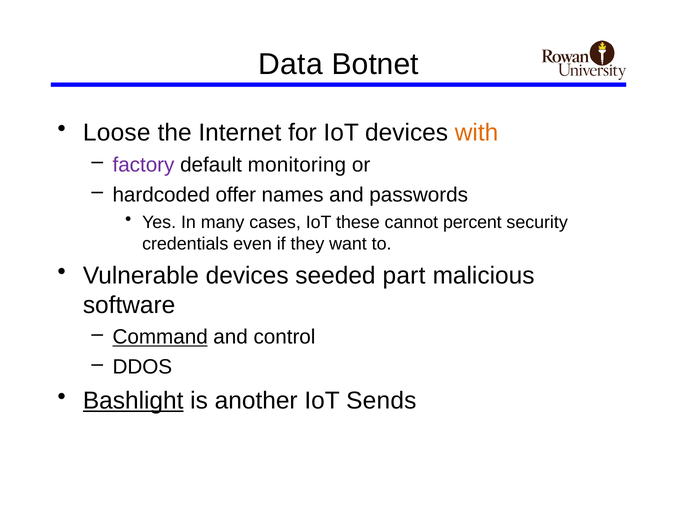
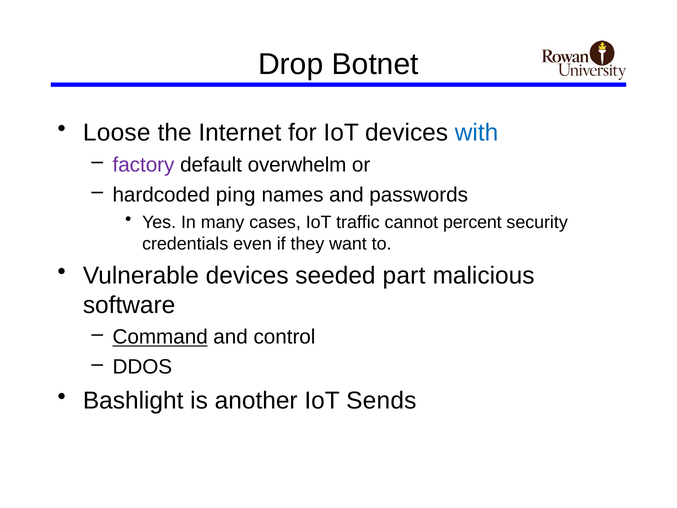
Data: Data -> Drop
with colour: orange -> blue
monitoring: monitoring -> overwhelm
offer: offer -> ping
these: these -> traffic
Bashlight underline: present -> none
